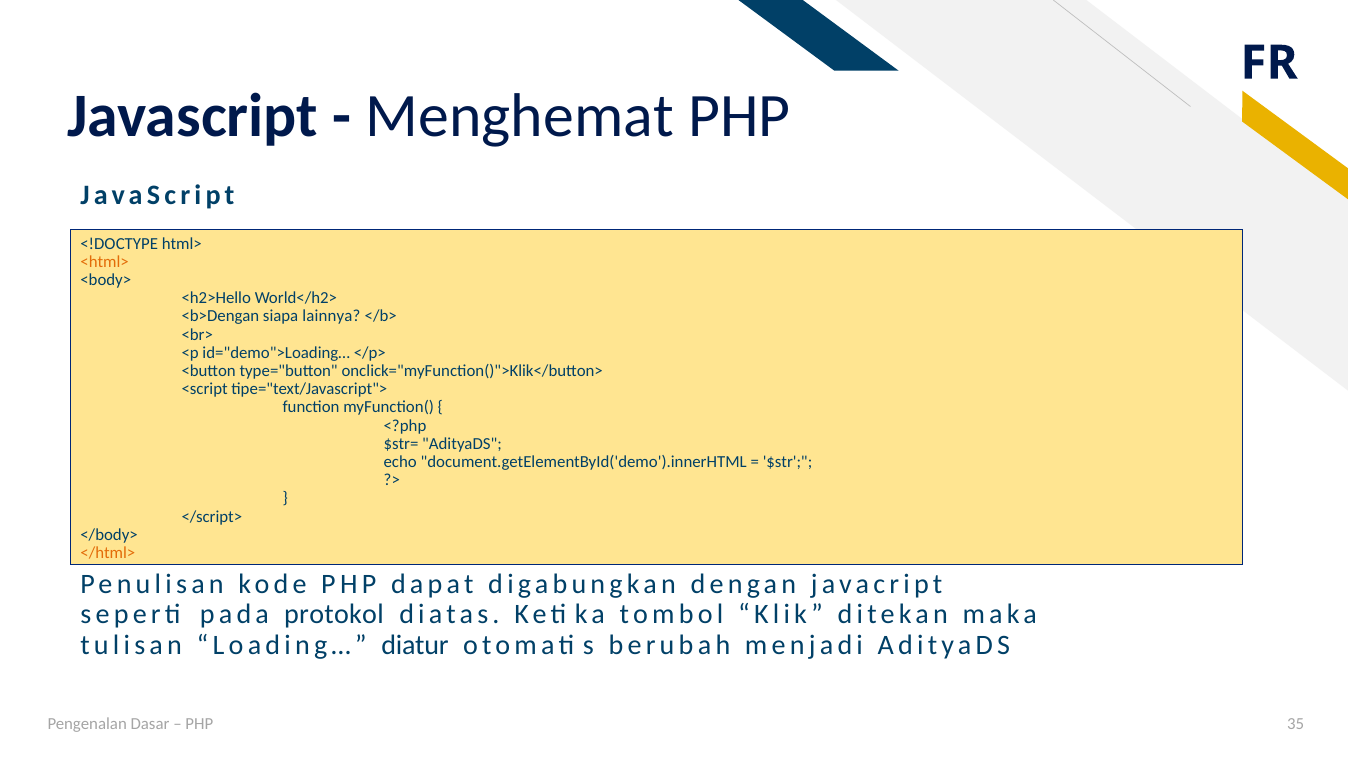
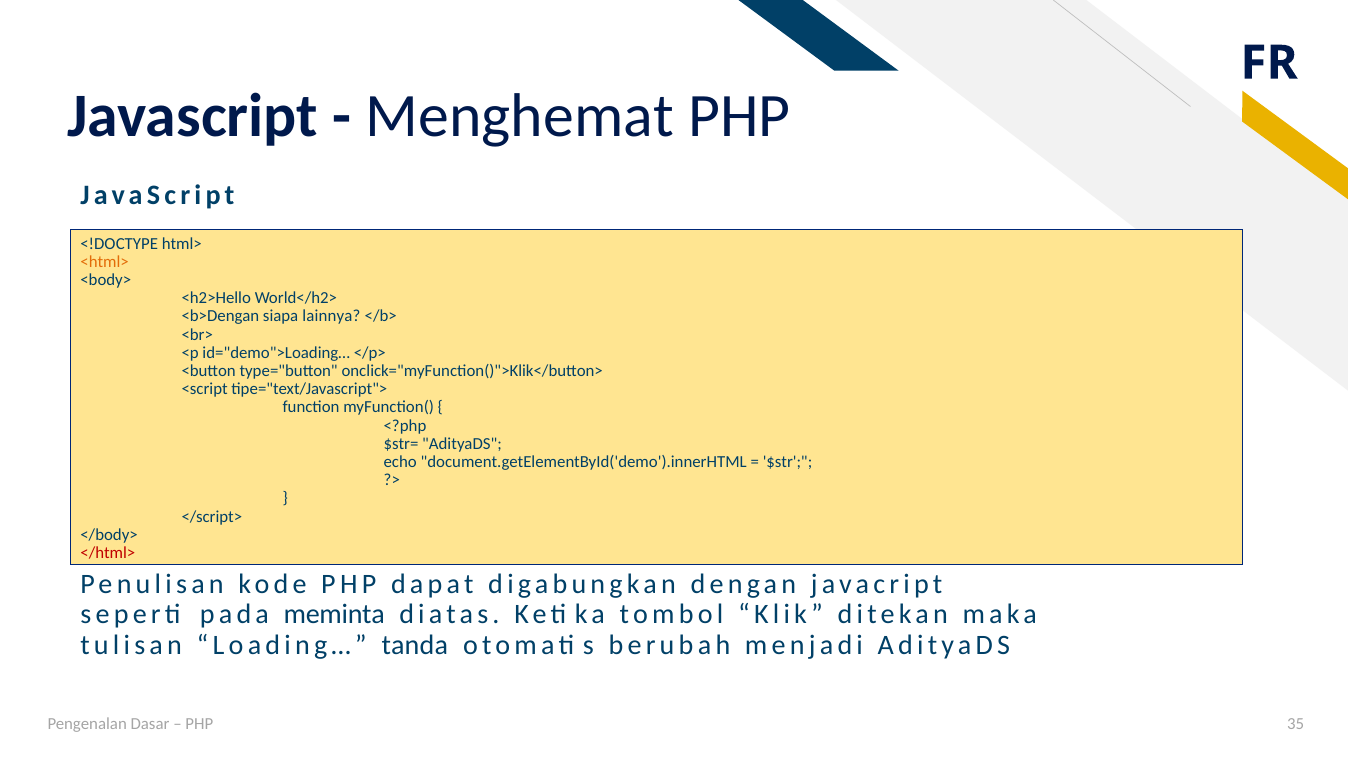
</html> colour: orange -> red
protokol: protokol -> meminta
diatur: diatur -> tanda
